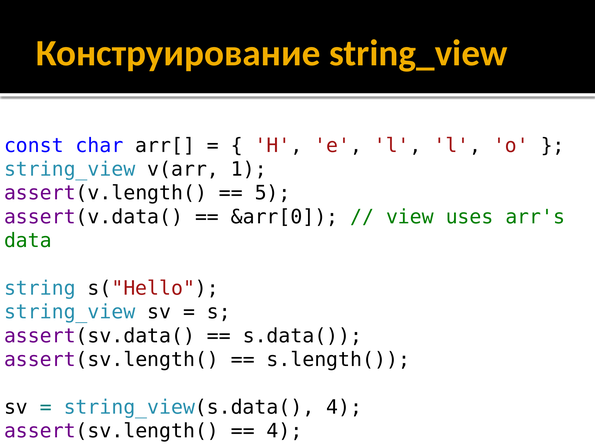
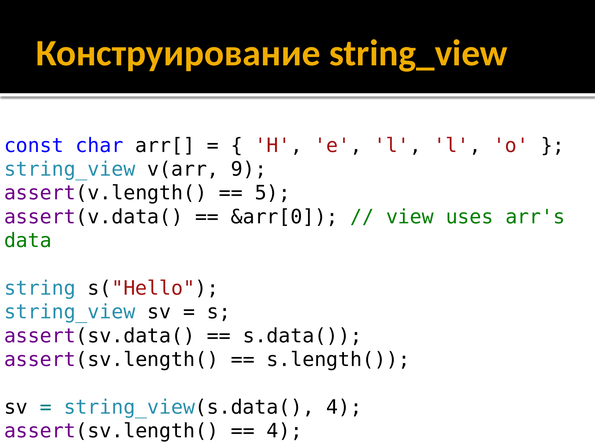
1: 1 -> 9
